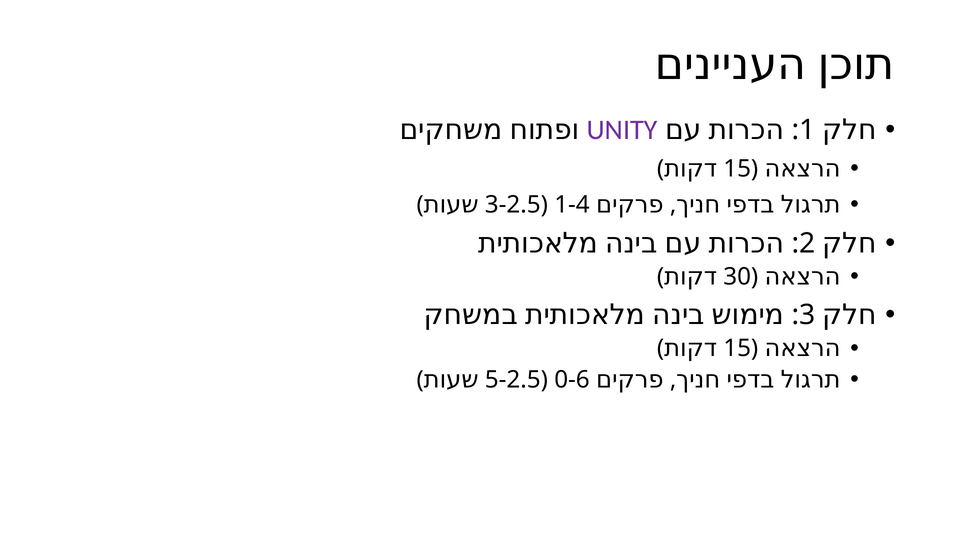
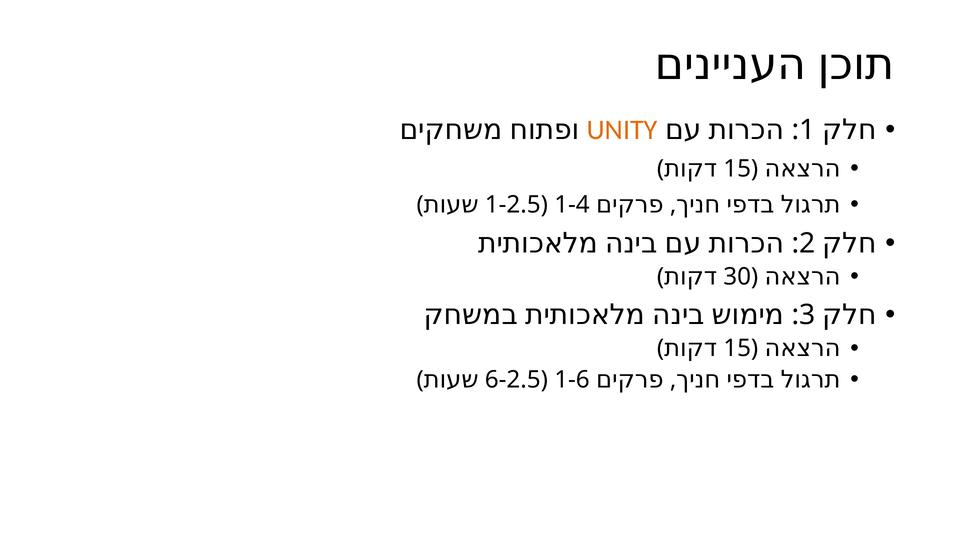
UNITY colour: purple -> orange
3-2.5: 3-2.5 -> 1-2.5
5-2.5: 5-2.5 -> 6-2.5
0-6: 0-6 -> 1-6
